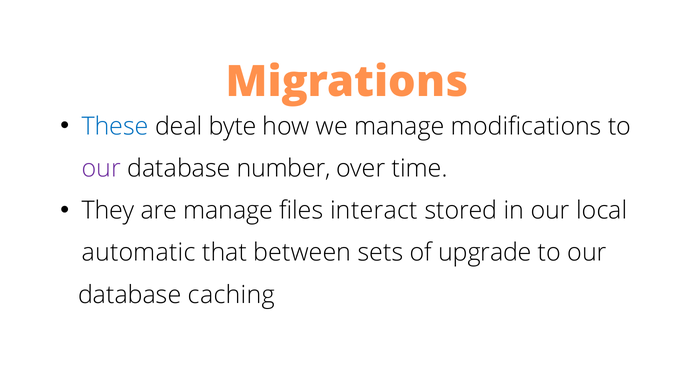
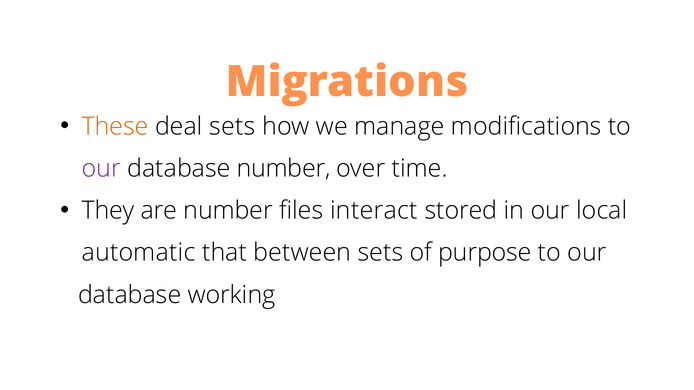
These colour: blue -> orange
deal byte: byte -> sets
are manage: manage -> number
upgrade: upgrade -> purpose
caching: caching -> working
